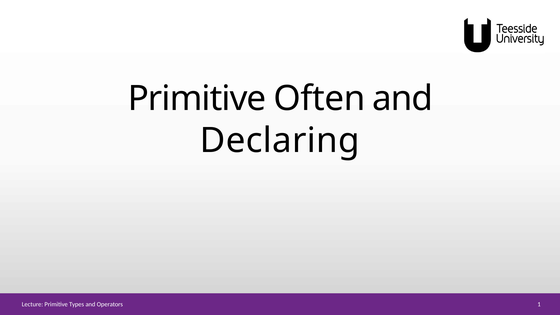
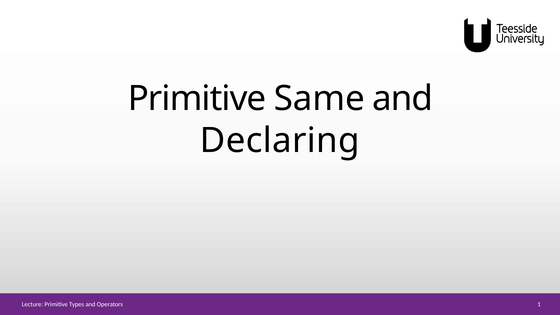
Often: Often -> Same
